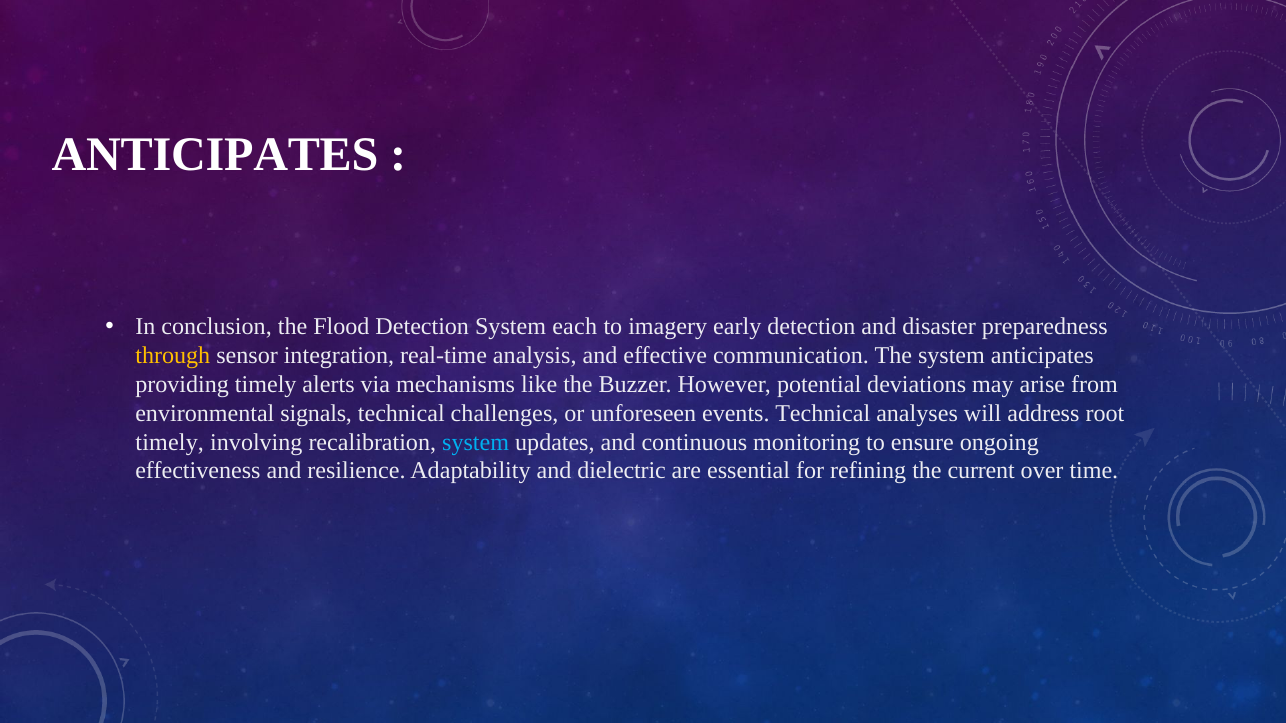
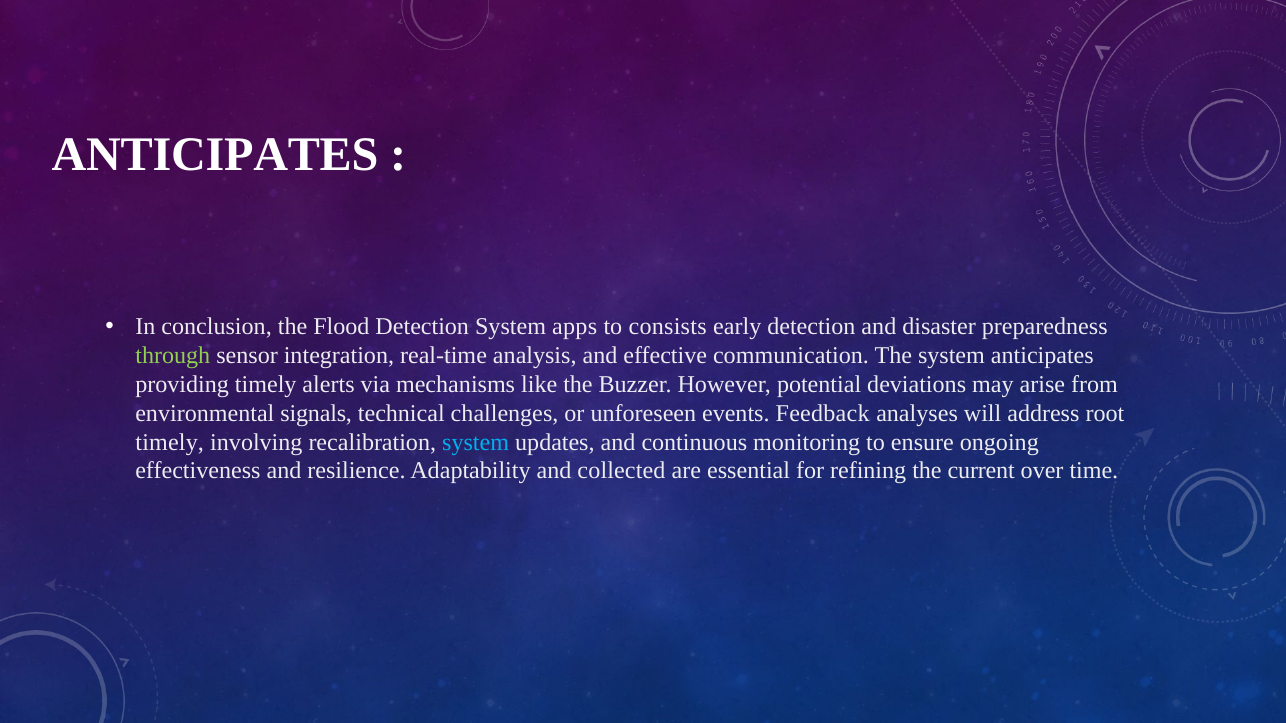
each: each -> apps
imagery: imagery -> consists
through colour: yellow -> light green
events Technical: Technical -> Feedback
dielectric: dielectric -> collected
